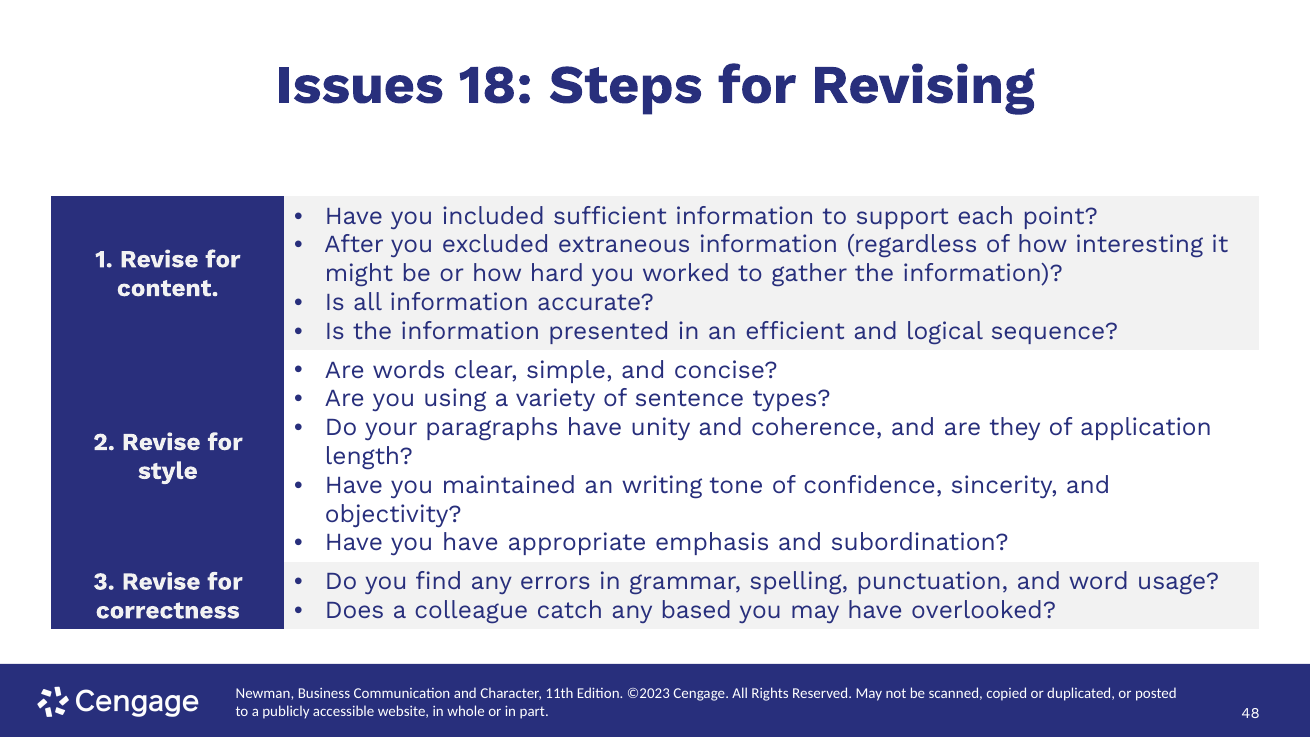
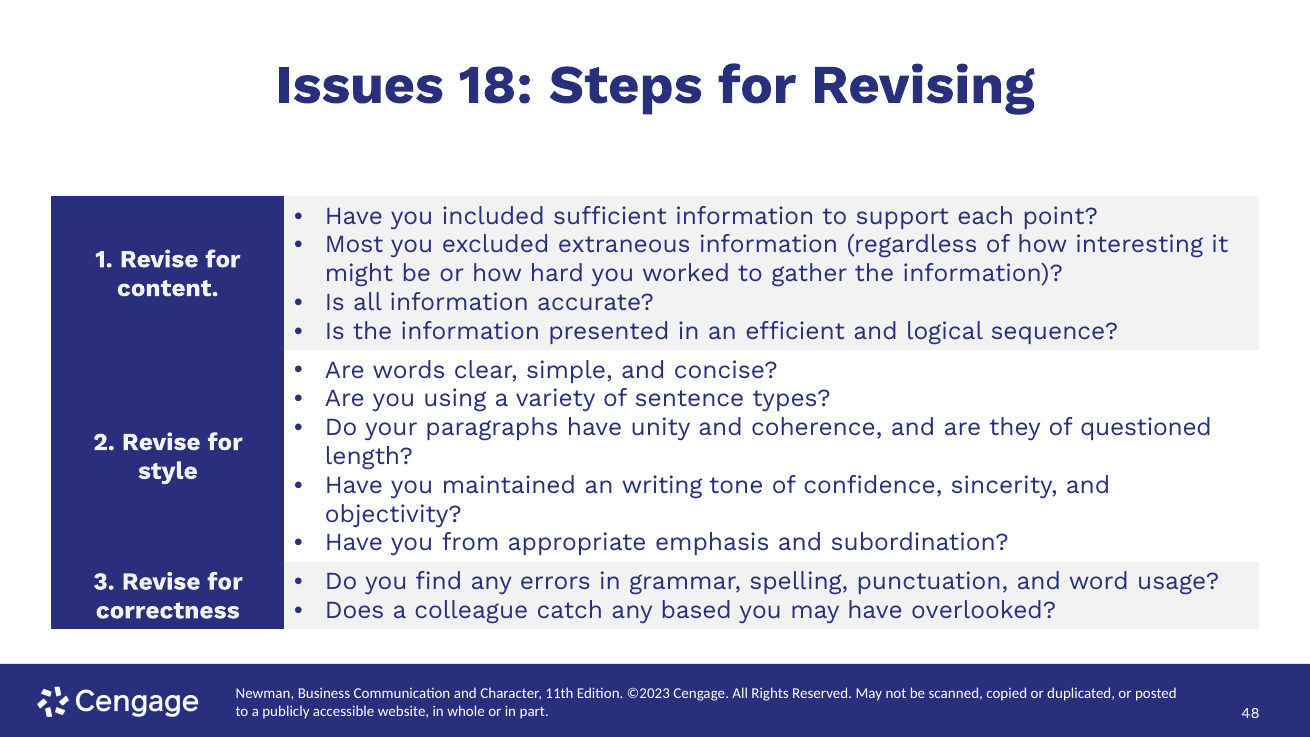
After: After -> Most
application: application -> questioned
you have: have -> from
